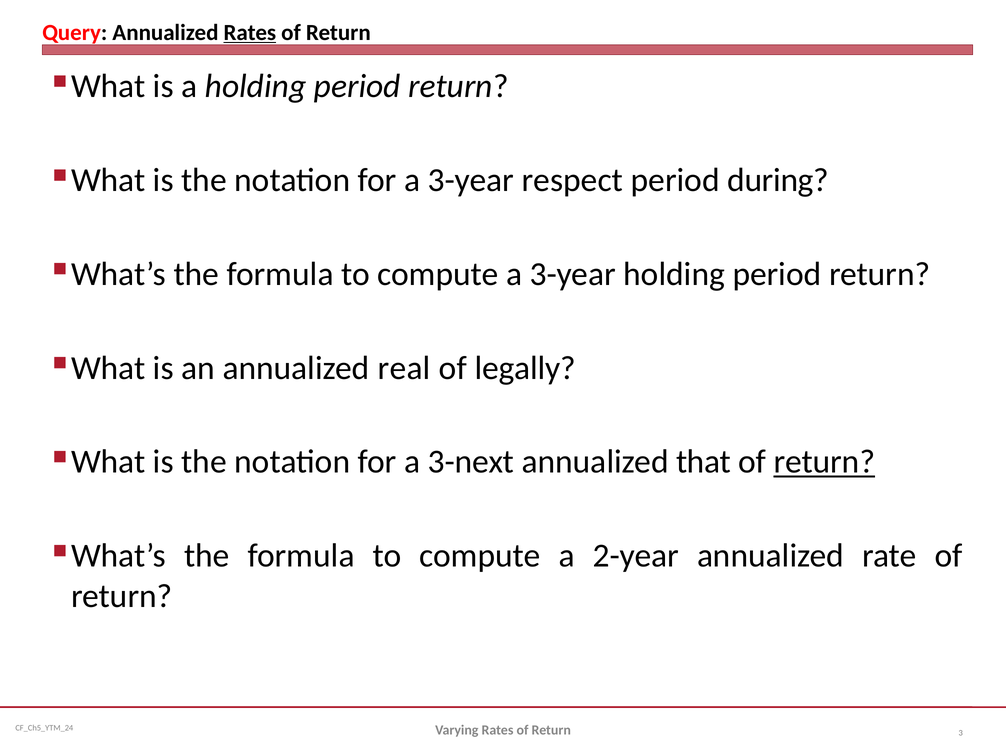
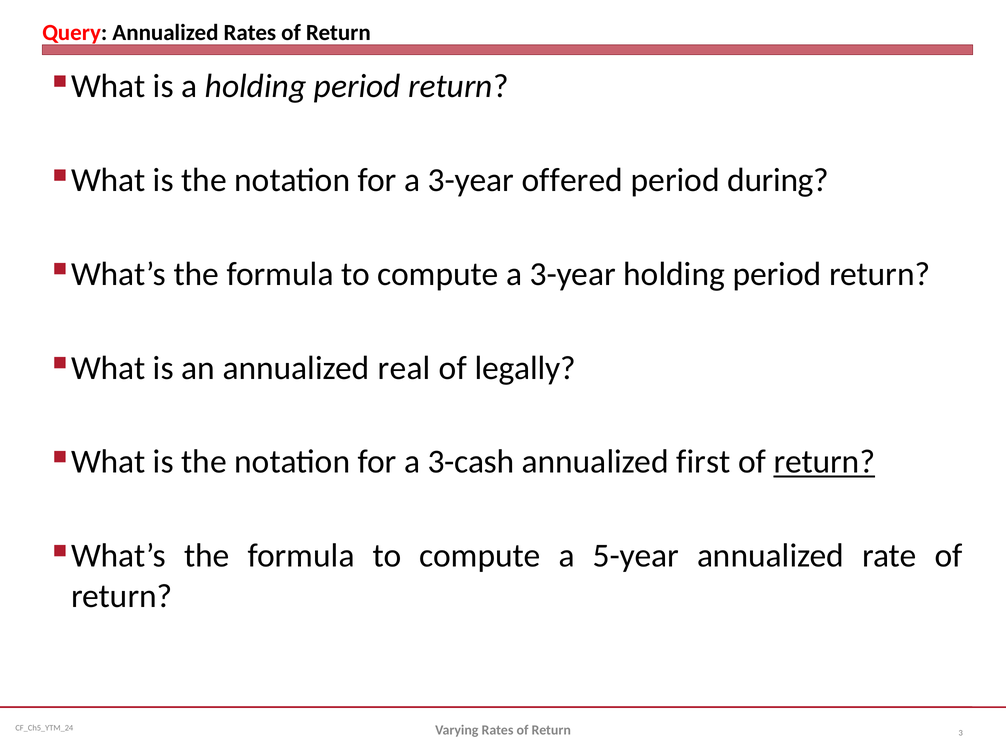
Rates at (250, 33) underline: present -> none
respect: respect -> offered
3-next: 3-next -> 3-cash
that: that -> first
2-year: 2-year -> 5-year
